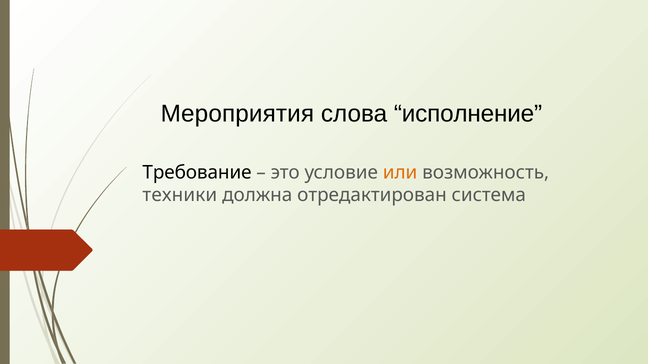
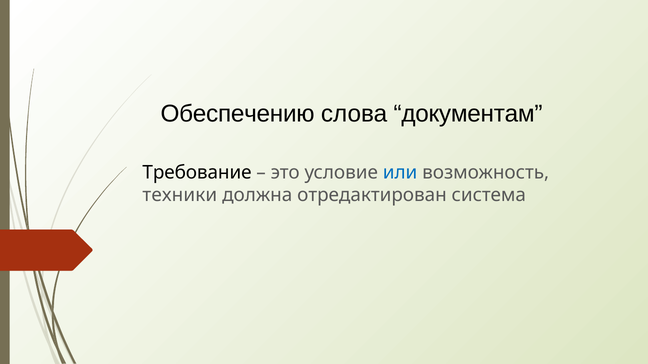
Мероприятия: Мероприятия -> Обеспечению
исполнение: исполнение -> документам
или colour: orange -> blue
